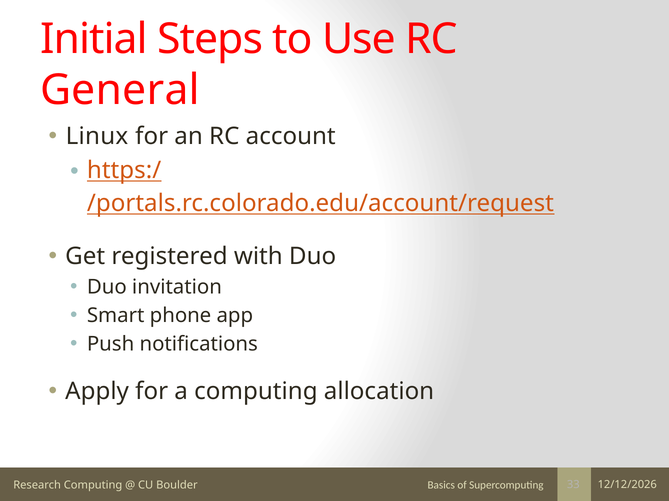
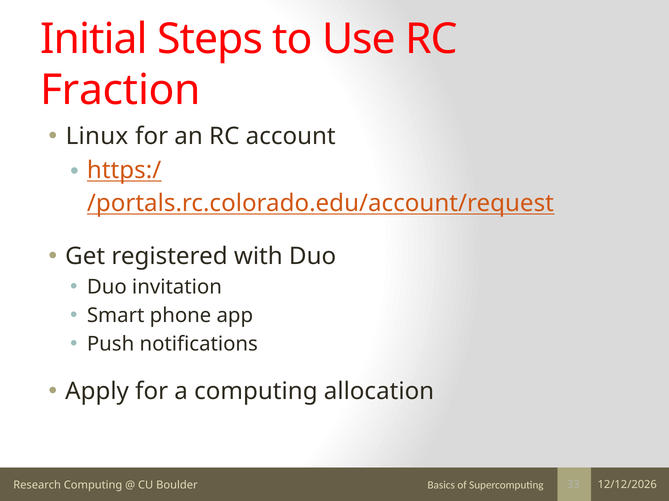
General: General -> Fraction
